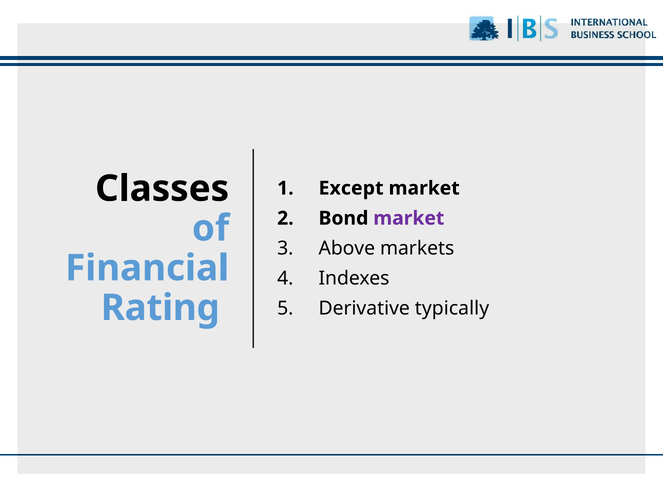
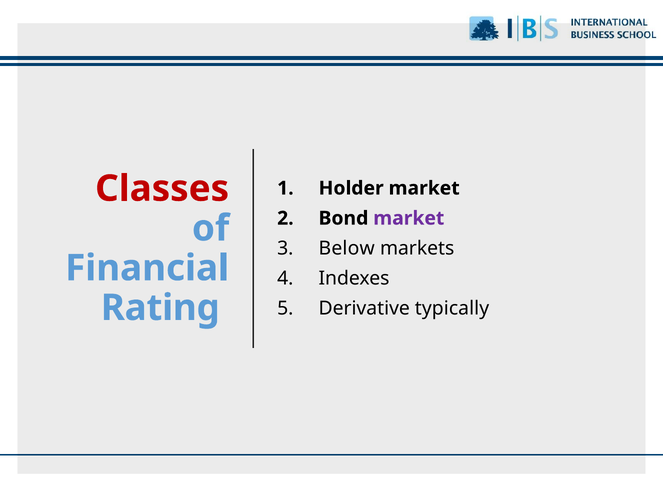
Classes colour: black -> red
Except: Except -> Holder
Above: Above -> Below
